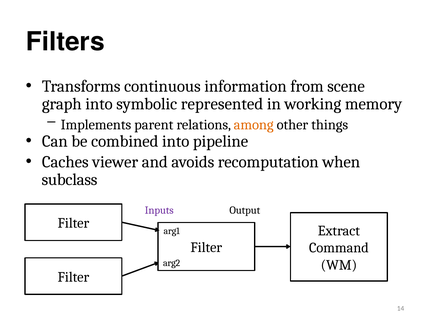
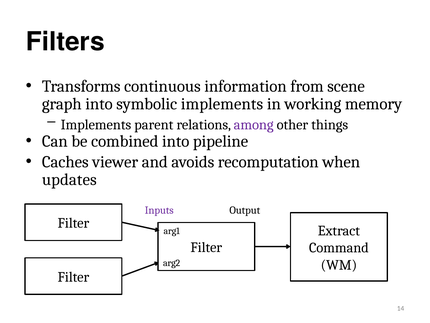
symbolic represented: represented -> implements
among colour: orange -> purple
subclass: subclass -> updates
